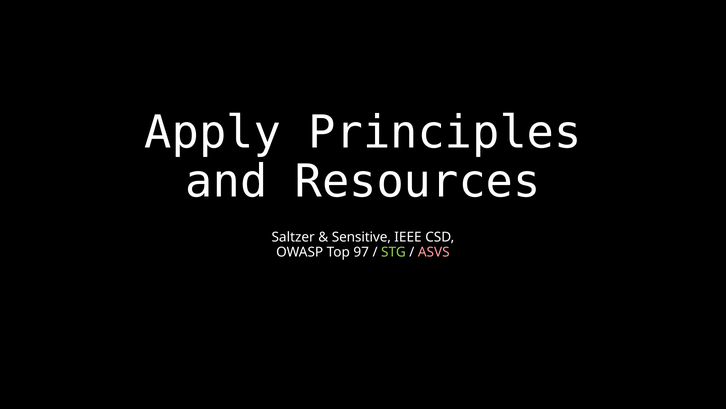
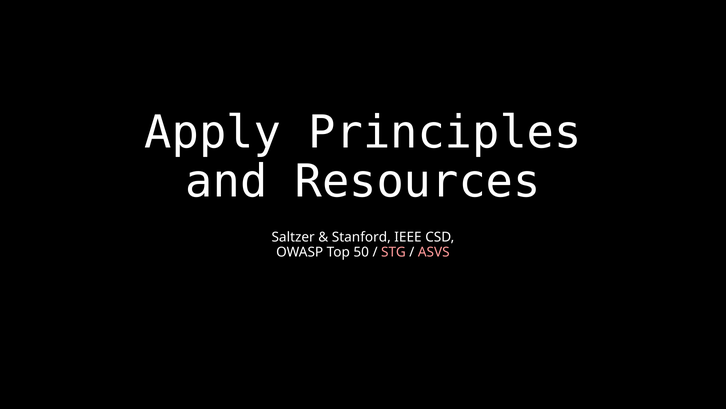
Sensitive: Sensitive -> Stanford
97: 97 -> 50
STG colour: light green -> pink
